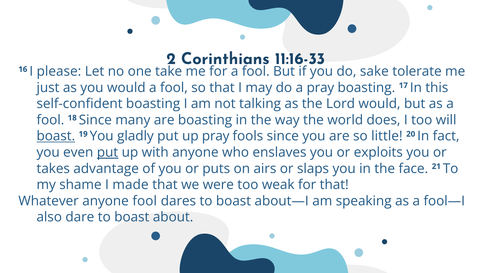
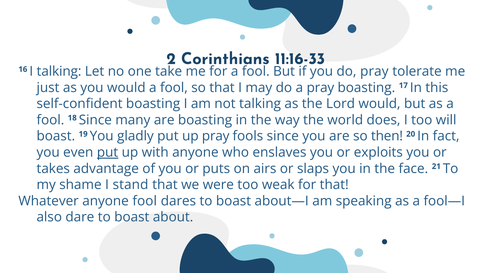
I please: please -> talking
do sake: sake -> pray
boast at (56, 136) underline: present -> none
little: little -> then
made: made -> stand
